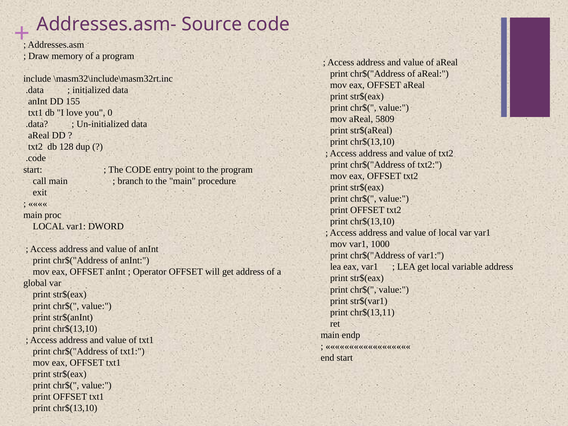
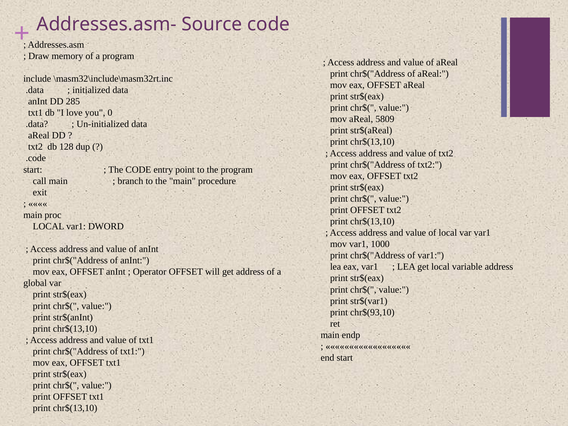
155: 155 -> 285
chr$(13,11: chr$(13,11 -> chr$(93,10
